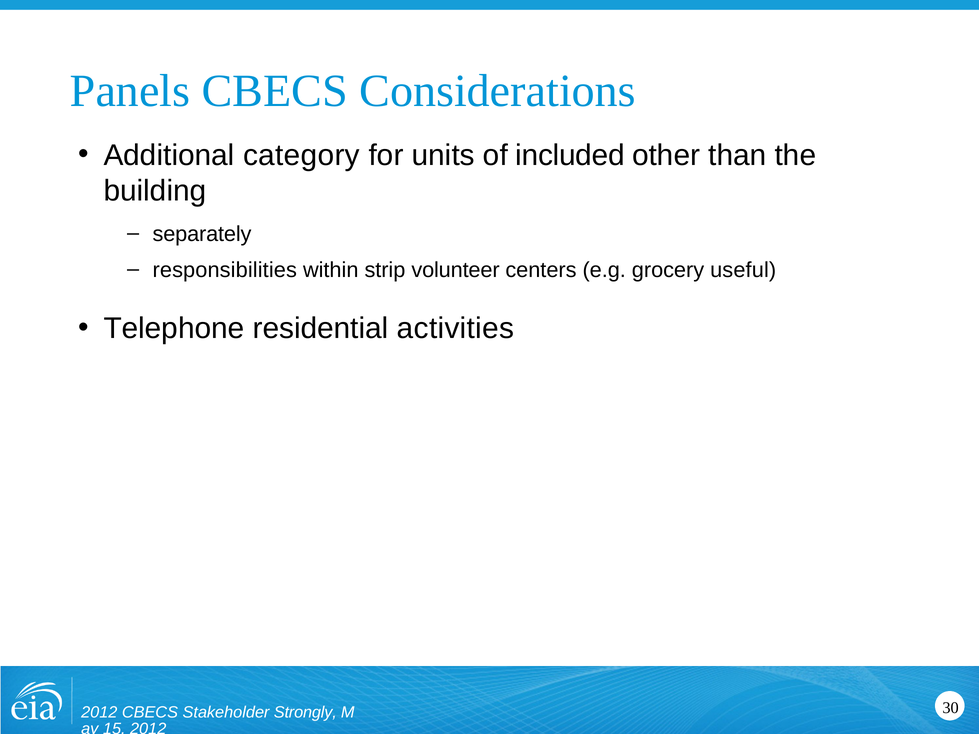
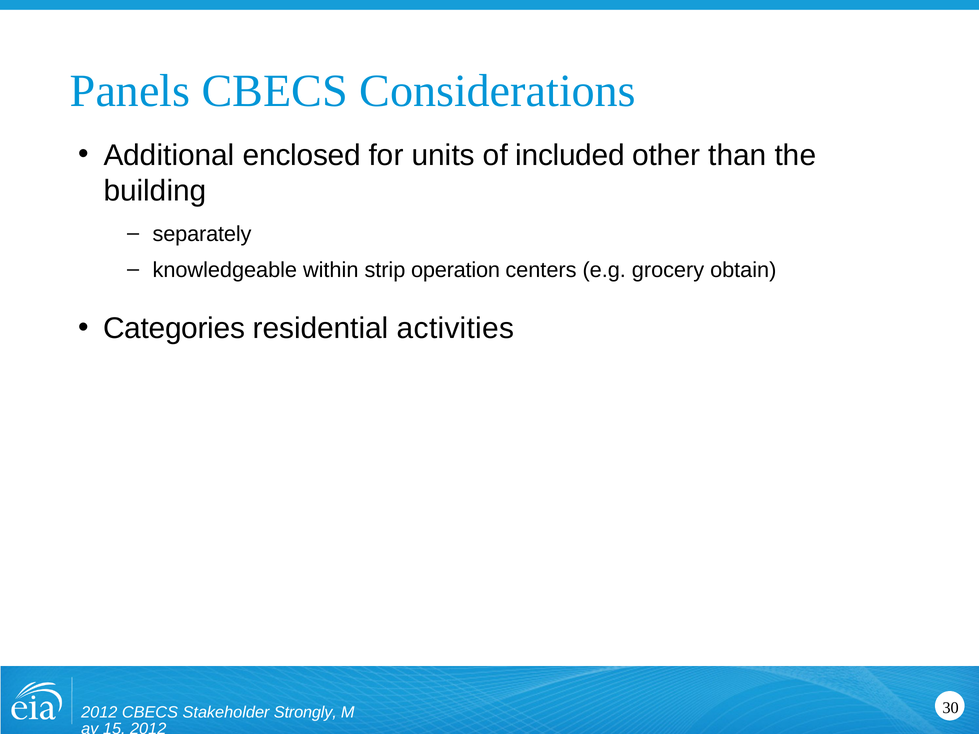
category: category -> enclosed
responsibilities: responsibilities -> knowledgeable
volunteer: volunteer -> operation
useful: useful -> obtain
Telephone: Telephone -> Categories
